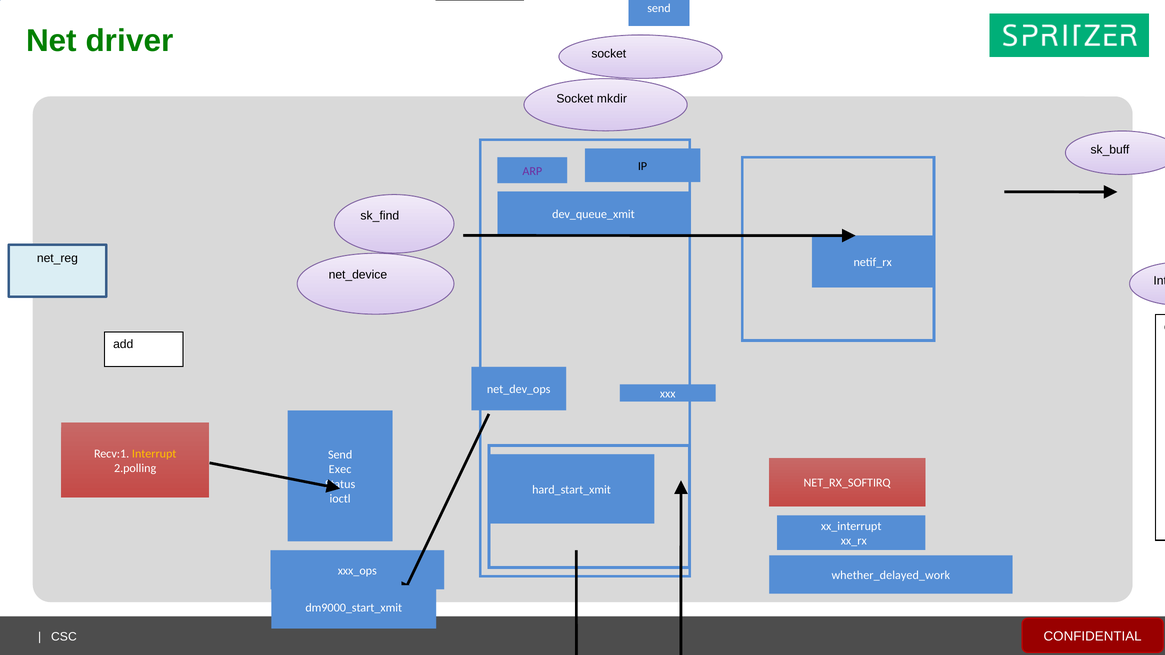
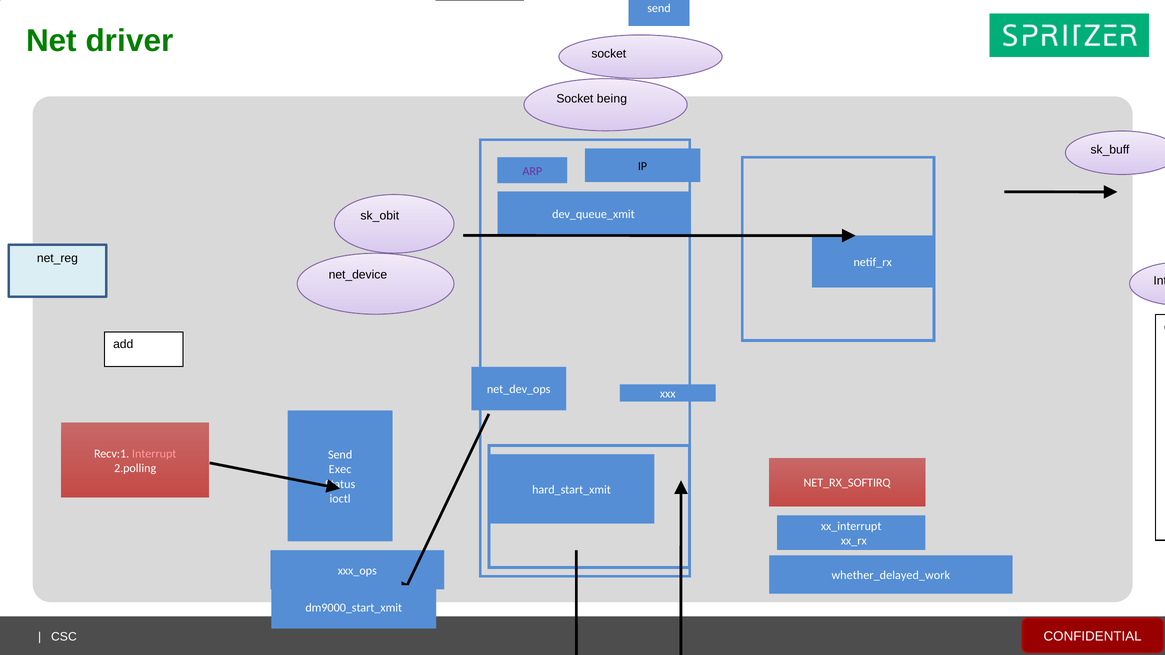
mkdir: mkdir -> being
sk_find: sk_find -> sk_obit
Interrupt at (154, 454) colour: yellow -> pink
